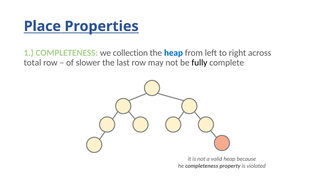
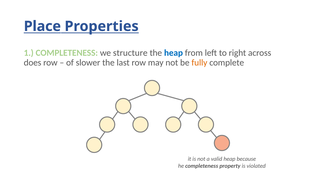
collection: collection -> structure
total: total -> does
fully colour: black -> orange
